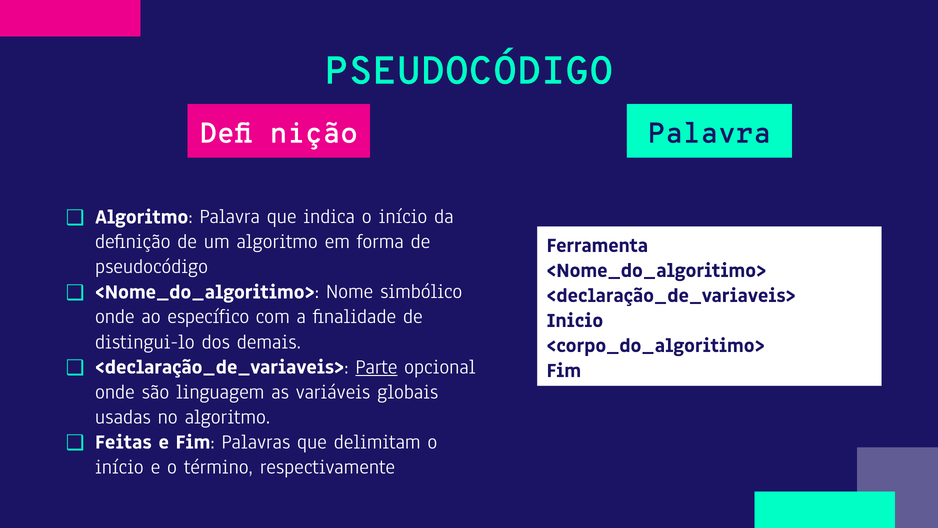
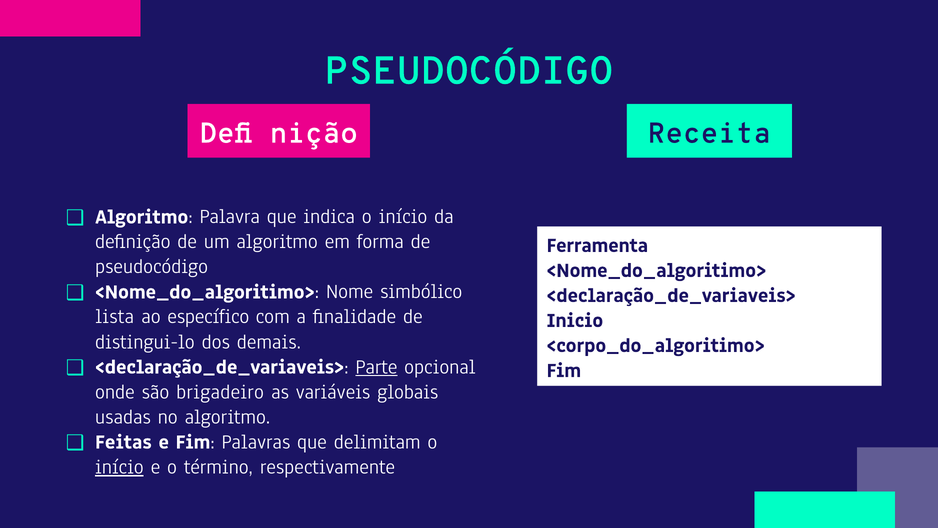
Palavra at (709, 133): Palavra -> Receita
onde at (115, 316): onde -> lista
linguagem: linguagem -> brigadeiro
início at (119, 466) underline: none -> present
